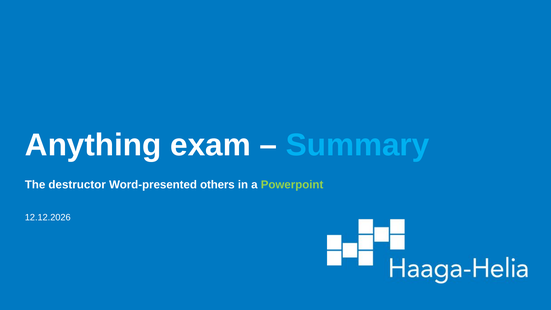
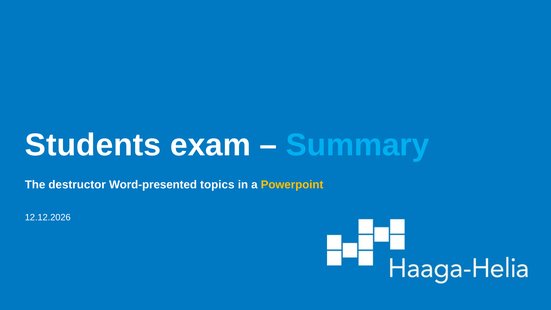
Anything: Anything -> Students
others: others -> topics
Powerpoint colour: light green -> yellow
